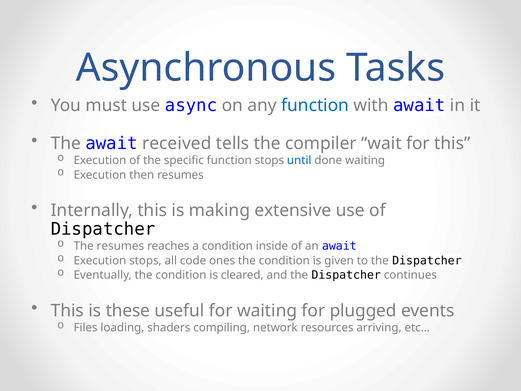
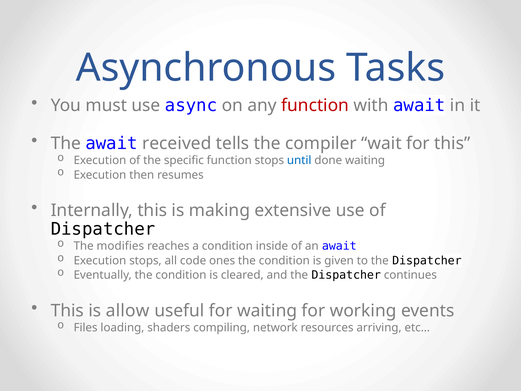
function at (315, 105) colour: blue -> red
The resumes: resumes -> modifies
these: these -> allow
plugged: plugged -> working
